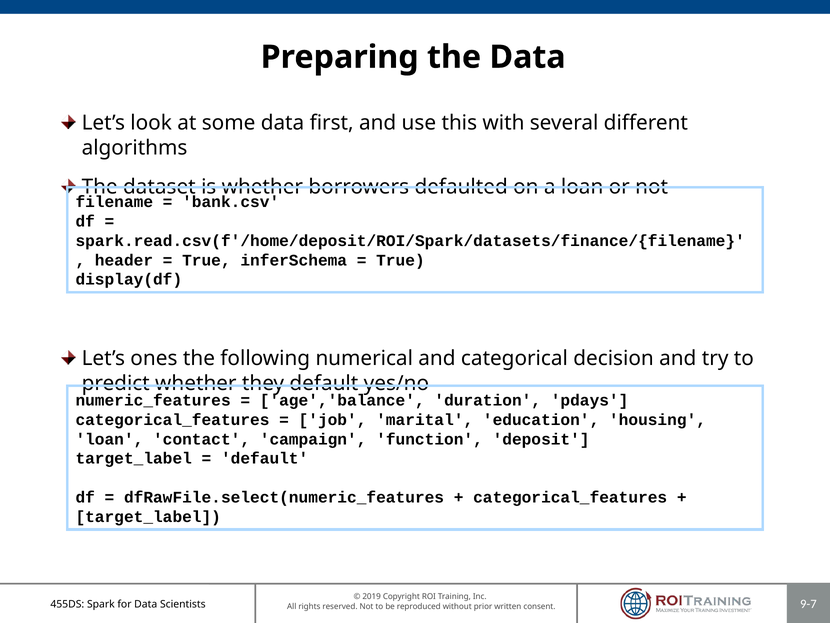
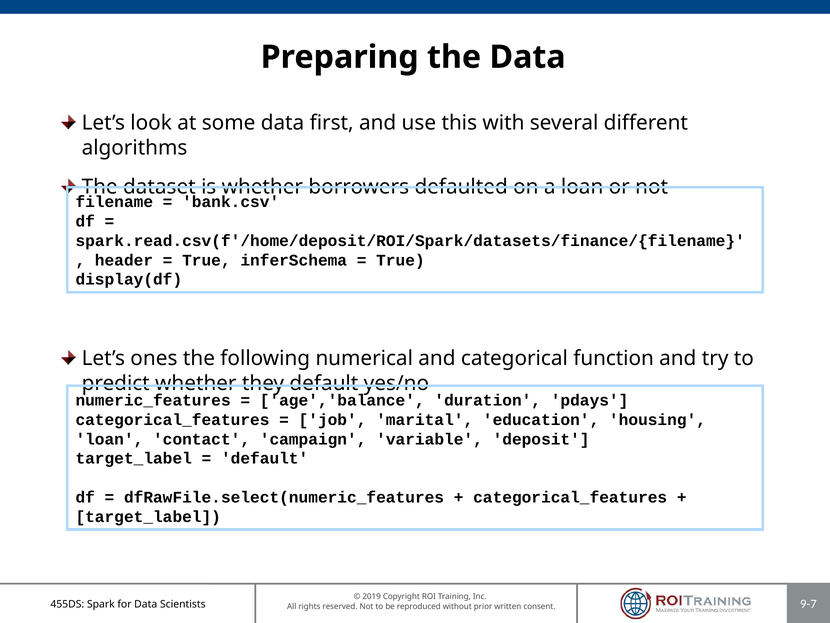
decision: decision -> function
function: function -> variable
